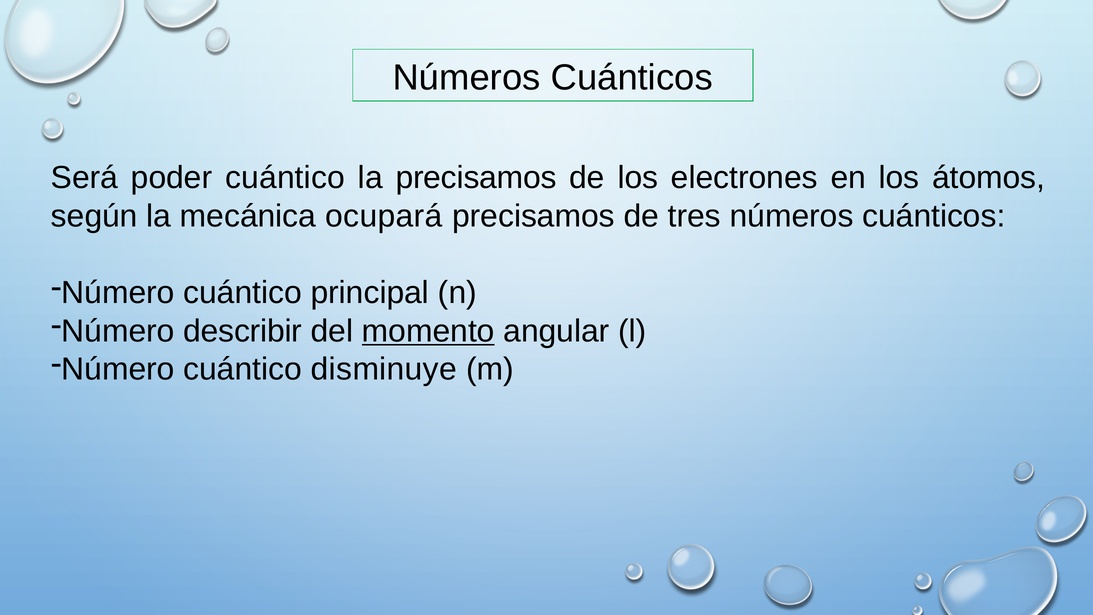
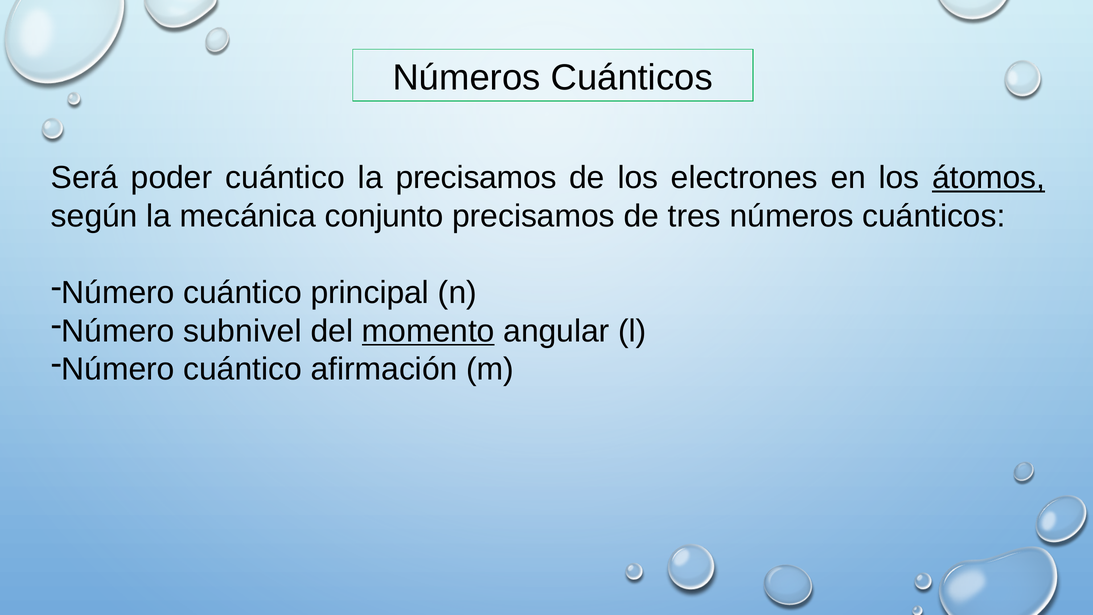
átomos underline: none -> present
ocupará: ocupará -> conjunto
describir: describir -> subnivel
disminuye: disminuye -> afirmación
